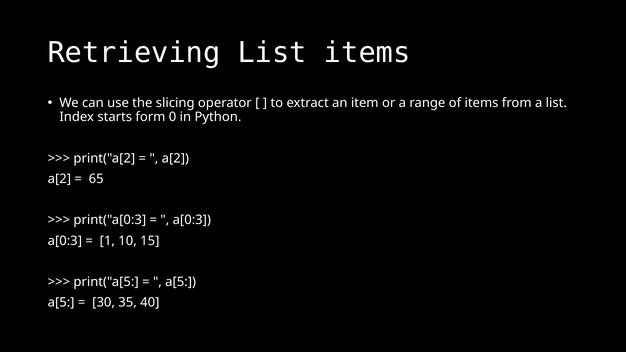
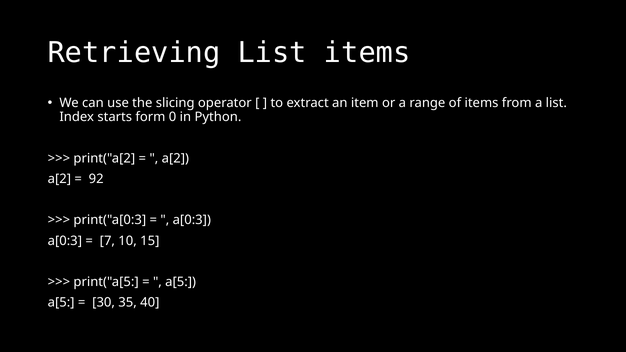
65: 65 -> 92
1: 1 -> 7
